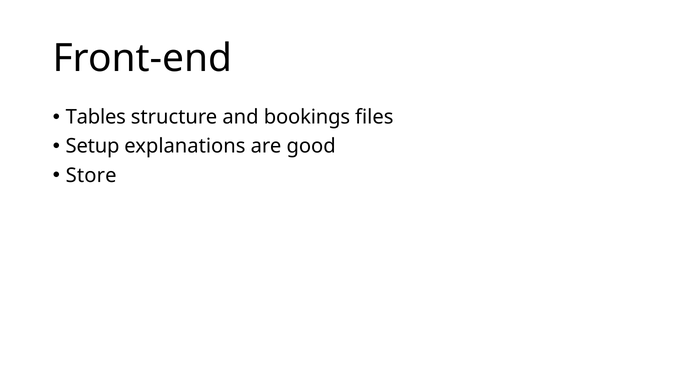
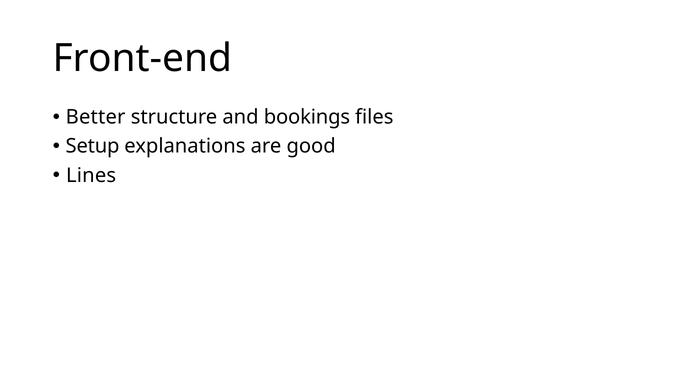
Tables: Tables -> Better
Store: Store -> Lines
